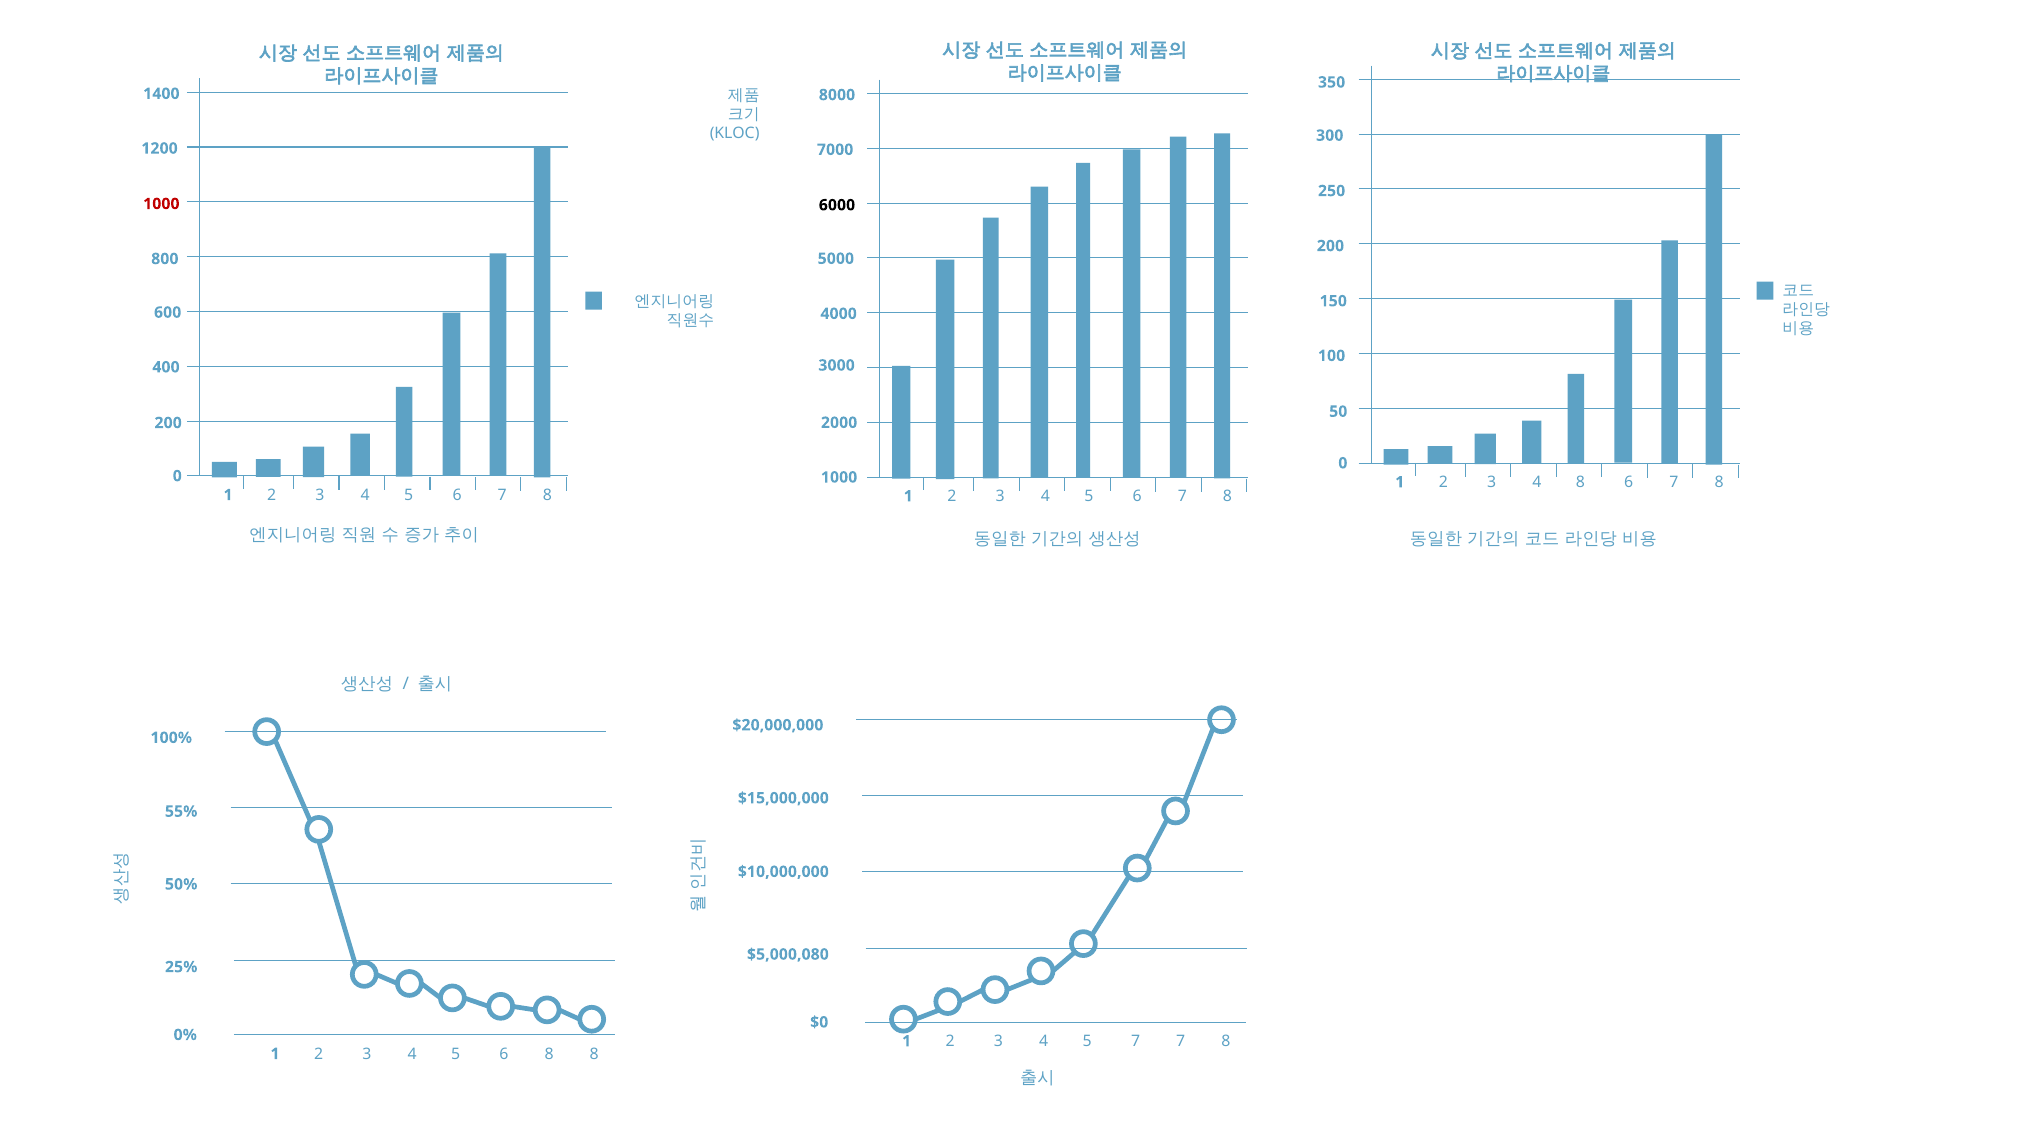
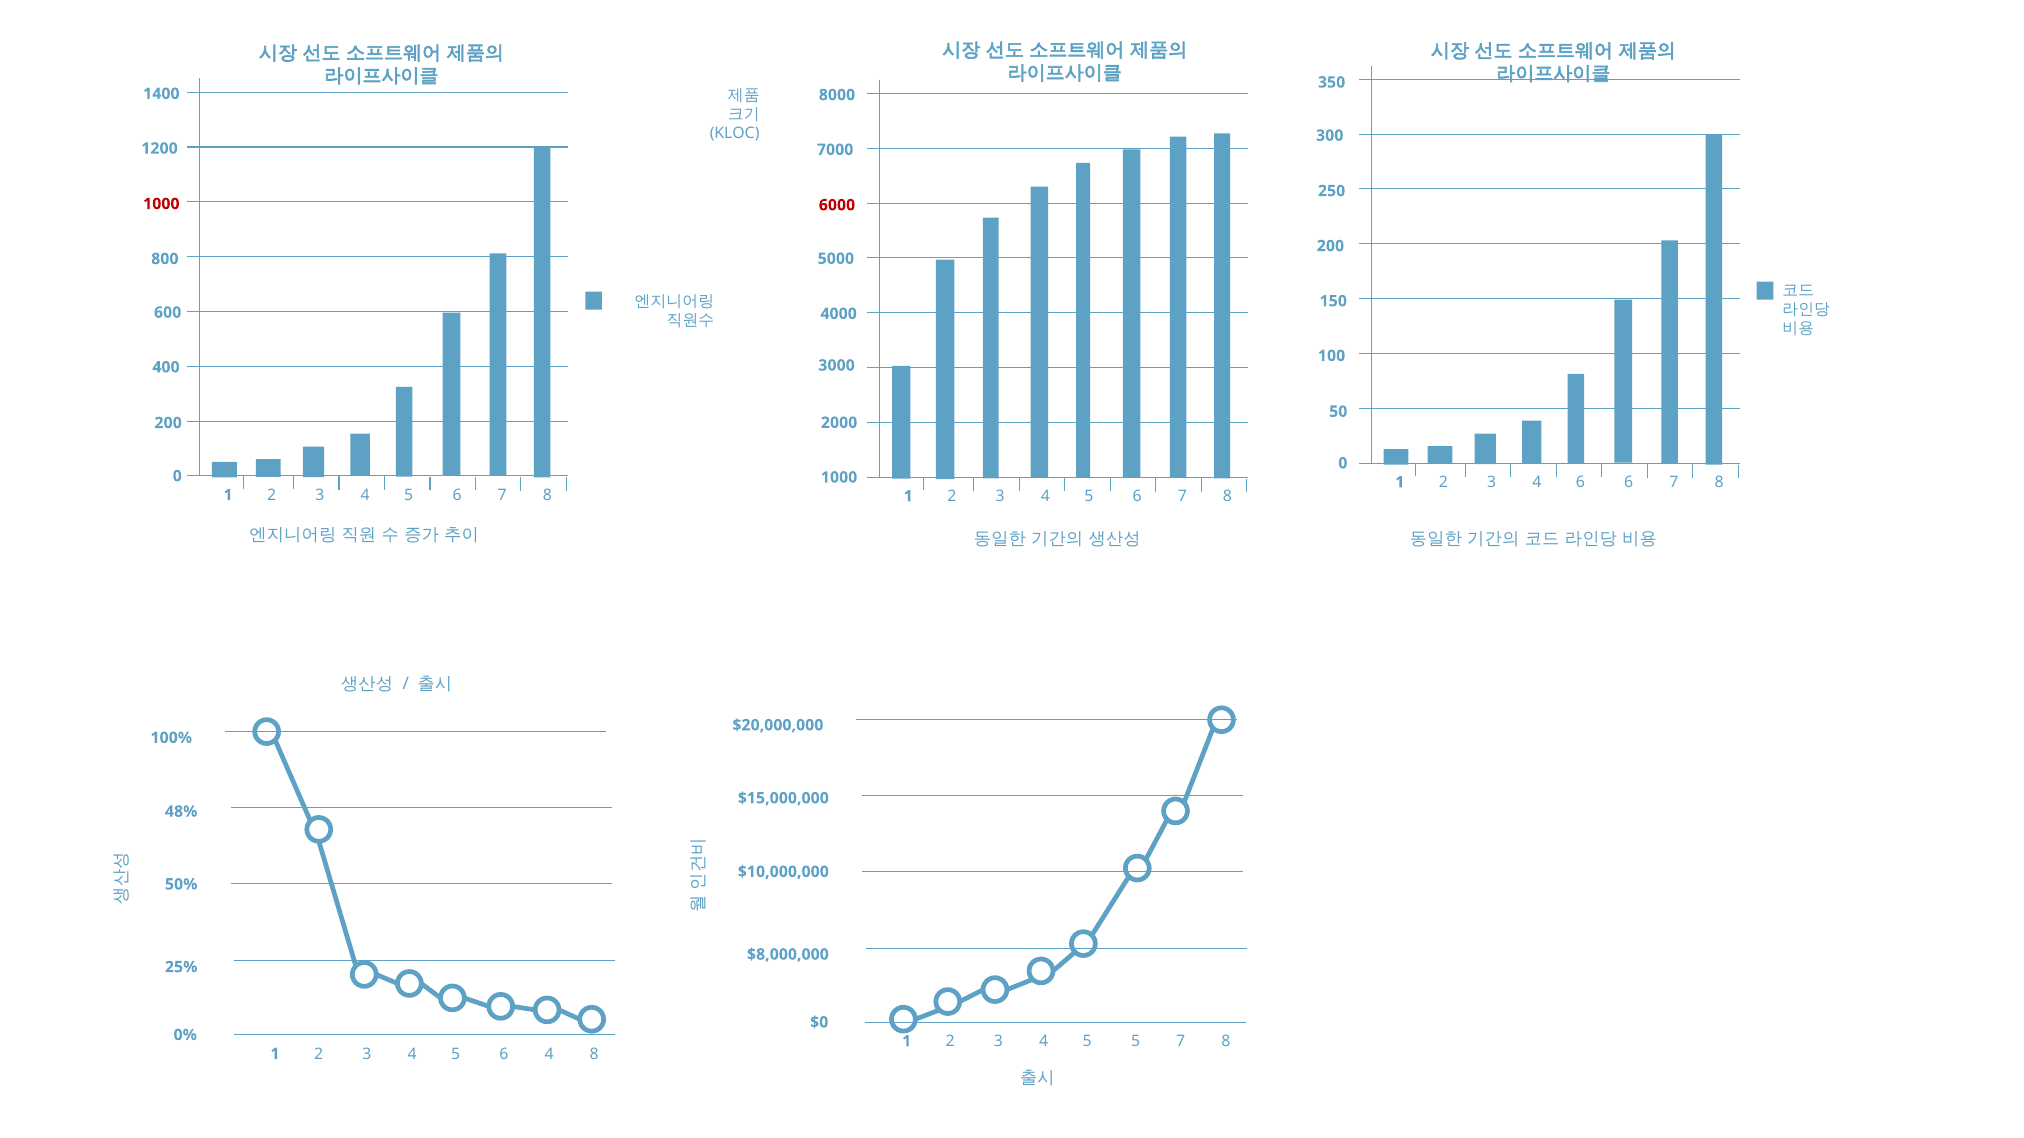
6000 colour: black -> red
4 8: 8 -> 6
55%: 55% -> 48%
$5,000,080: $5,000,080 -> $8,000,000
5 7: 7 -> 5
6 8: 8 -> 4
